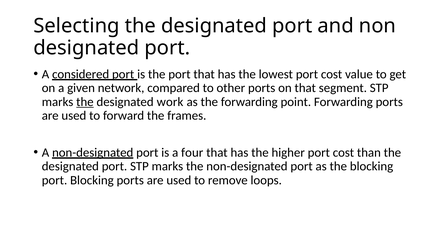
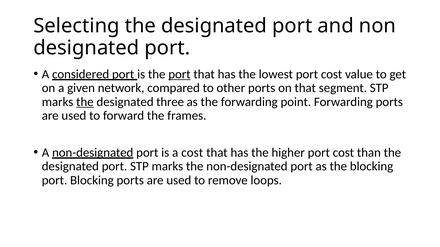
port at (179, 74) underline: none -> present
work: work -> three
a four: four -> cost
